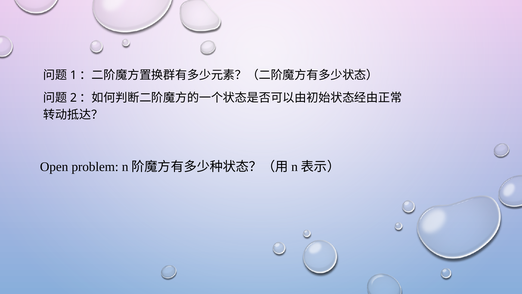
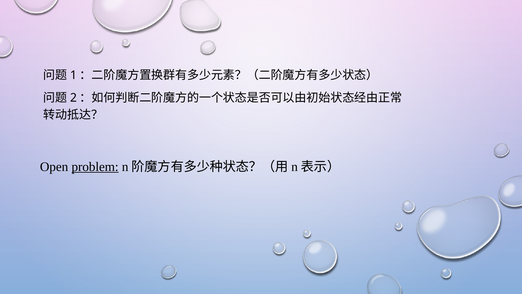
problem underline: none -> present
